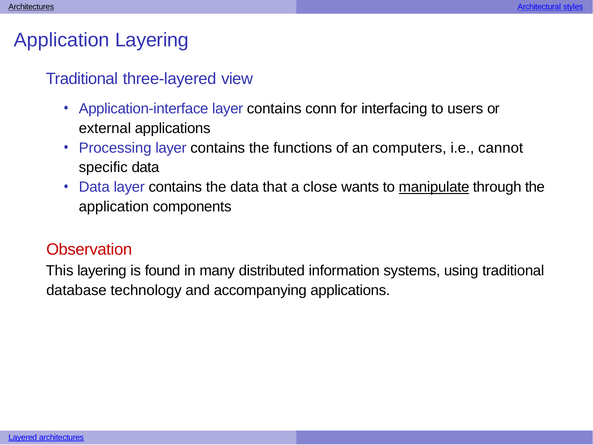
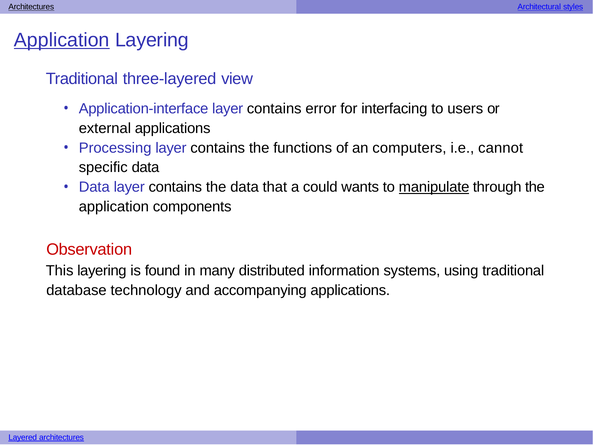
Application at (62, 40) underline: none -> present
conn: conn -> error
close: close -> could
